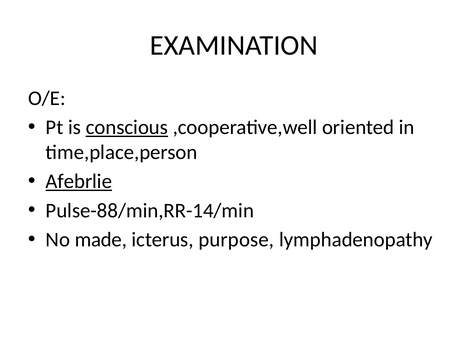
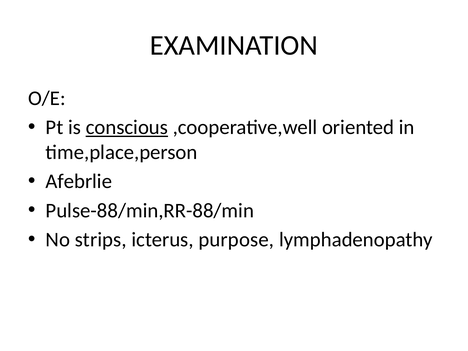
Afebrlie underline: present -> none
Pulse-88/min,RR-14/min: Pulse-88/min,RR-14/min -> Pulse-88/min,RR-88/min
made: made -> strips
